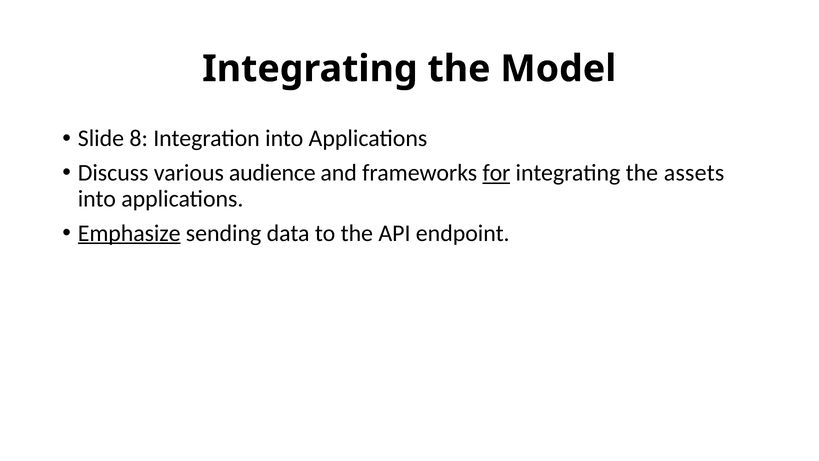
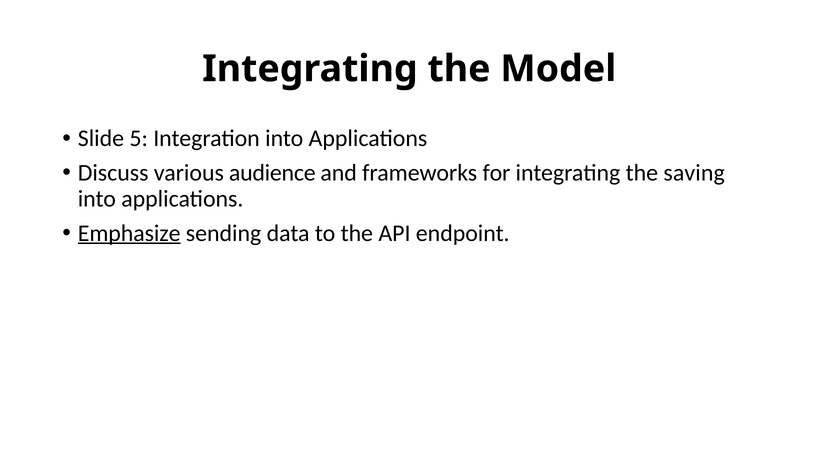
8: 8 -> 5
for underline: present -> none
assets: assets -> saving
